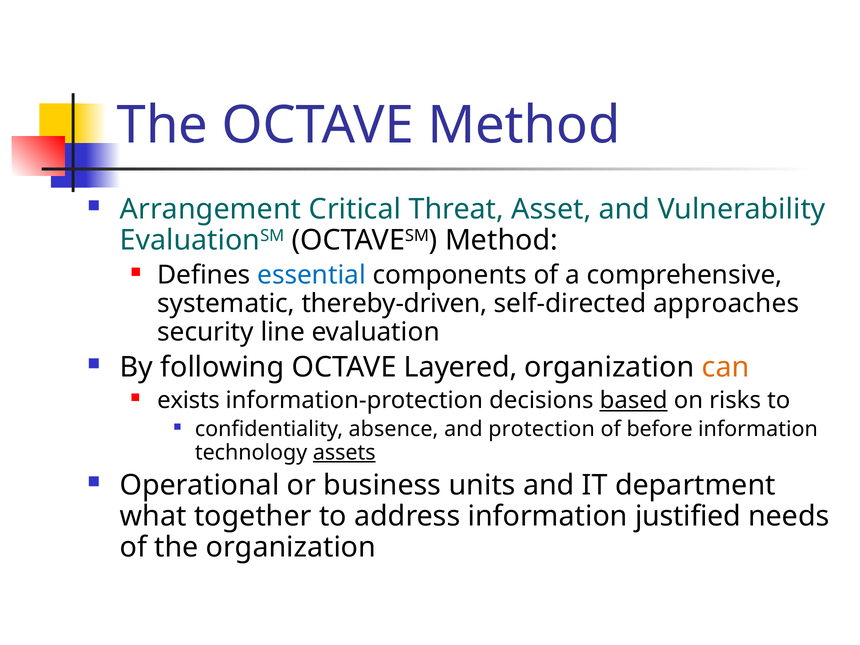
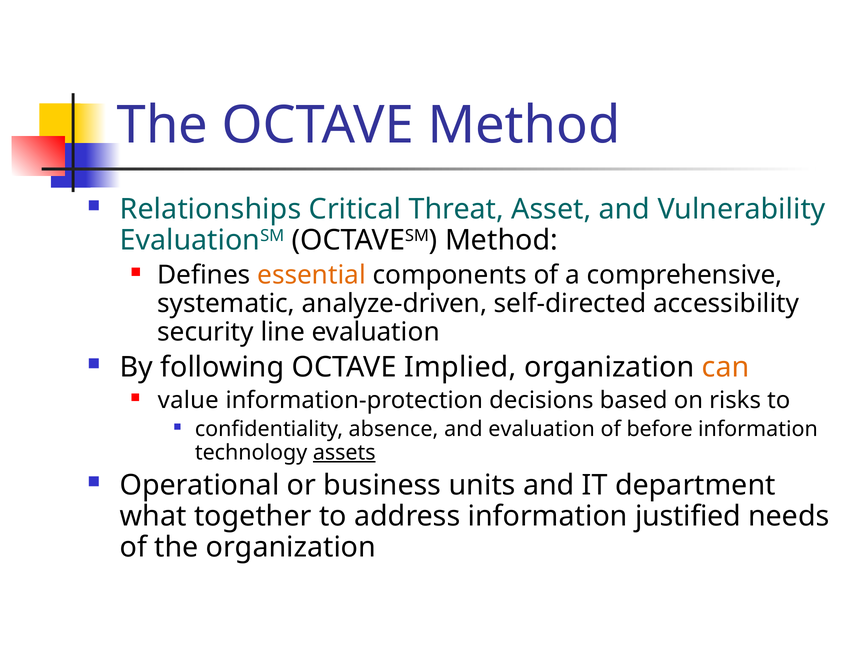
Arrangement: Arrangement -> Relationships
essential colour: blue -> orange
thereby-driven: thereby-driven -> analyze-driven
approaches: approaches -> accessibility
Layered: Layered -> Implied
exists: exists -> value
based underline: present -> none
and protection: protection -> evaluation
